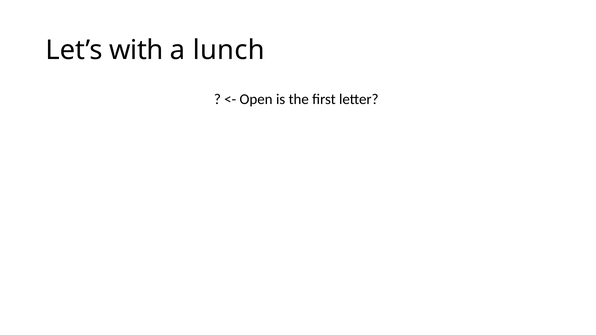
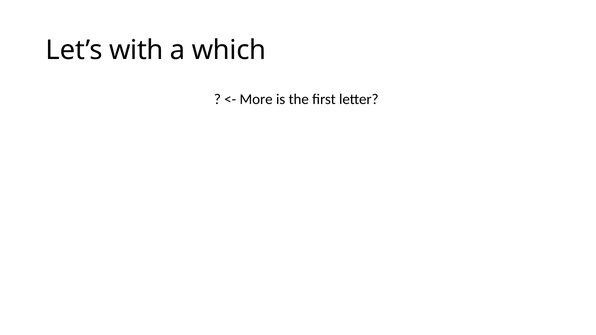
lunch: lunch -> which
Open: Open -> More
